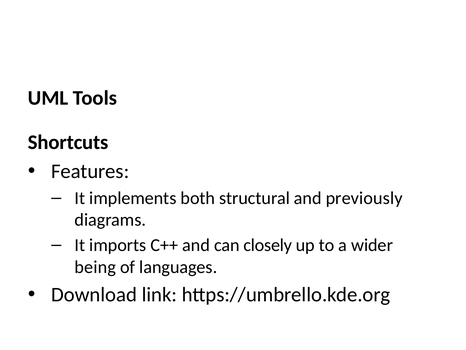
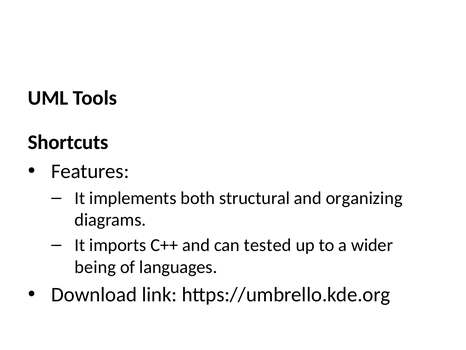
previously: previously -> organizing
closely: closely -> tested
